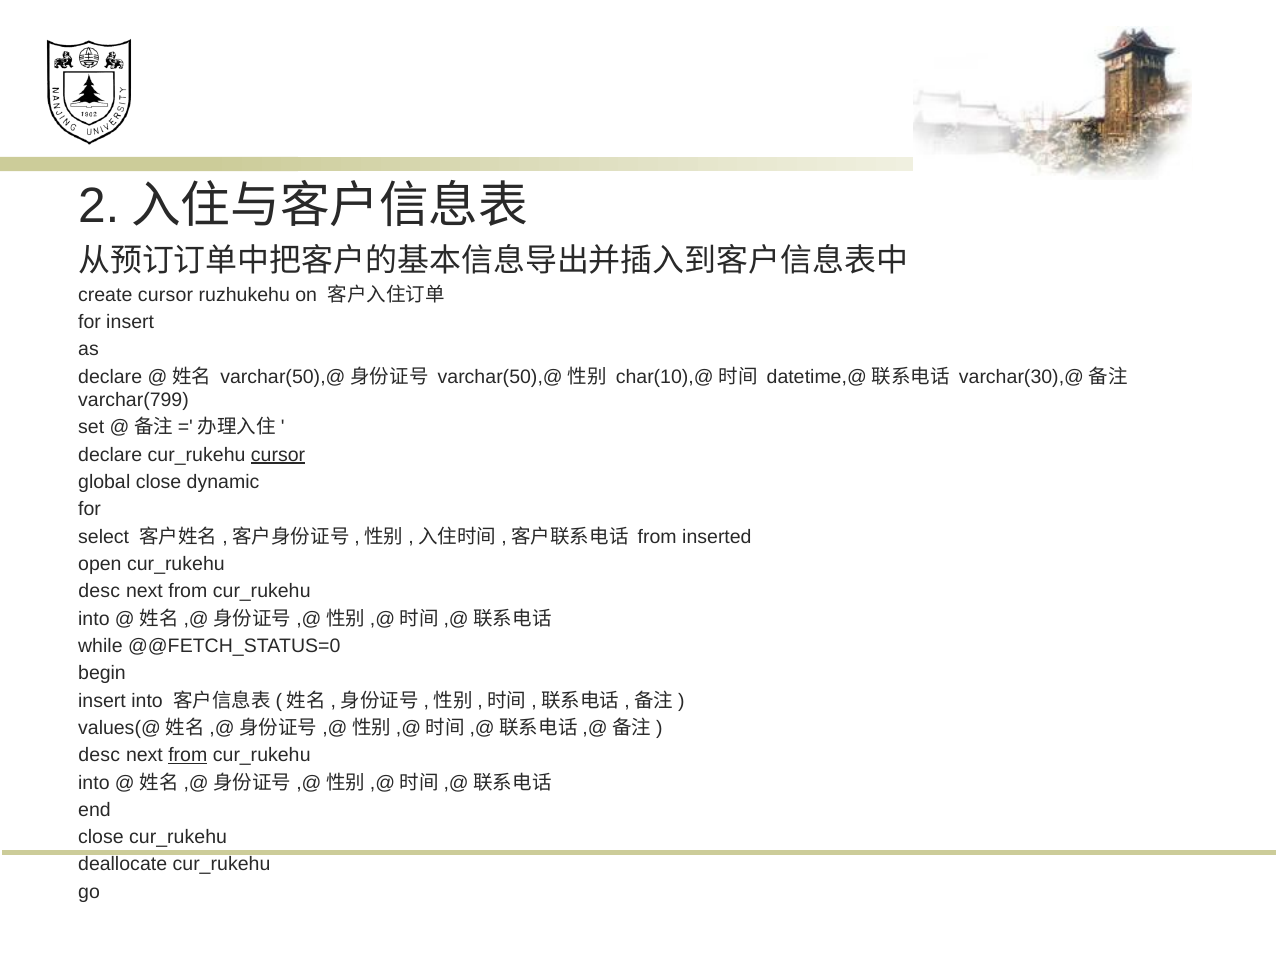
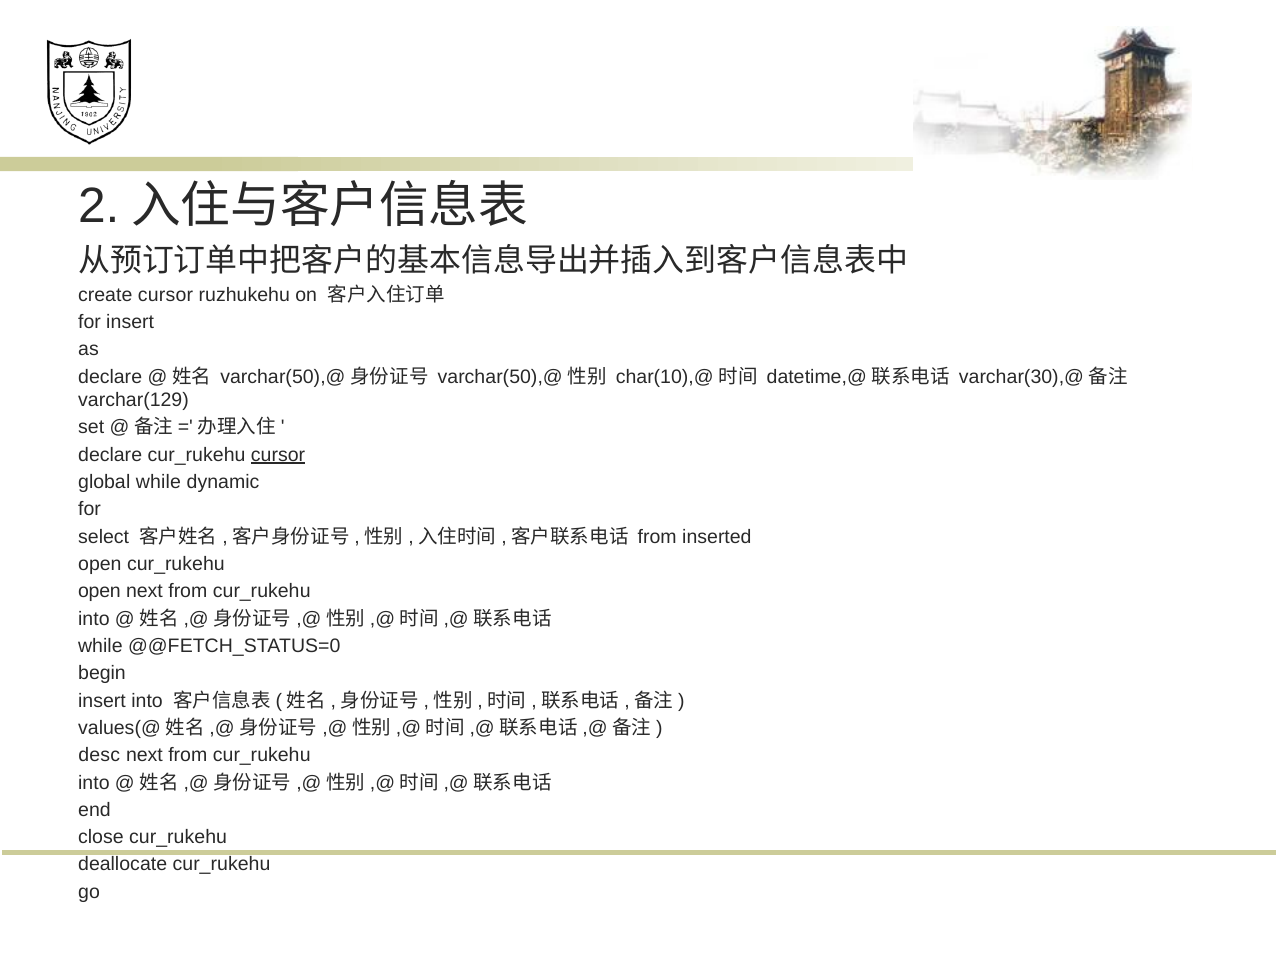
varchar(799: varchar(799 -> varchar(129
global close: close -> while
desc at (99, 592): desc -> open
from at (188, 756) underline: present -> none
